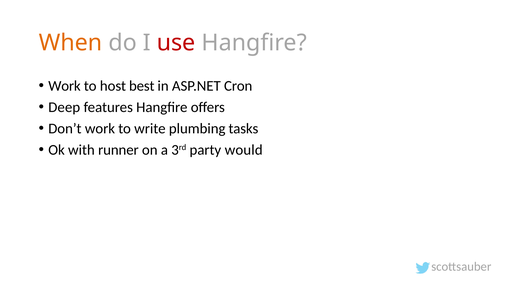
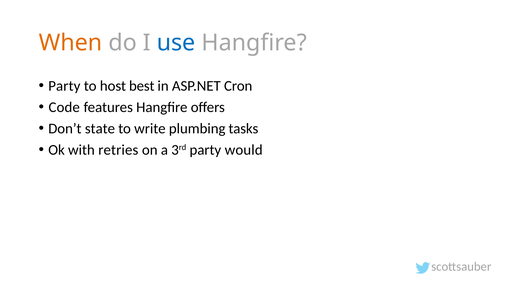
use colour: red -> blue
Work at (64, 86): Work -> Party
Deep: Deep -> Code
Don’t work: work -> state
runner: runner -> retries
